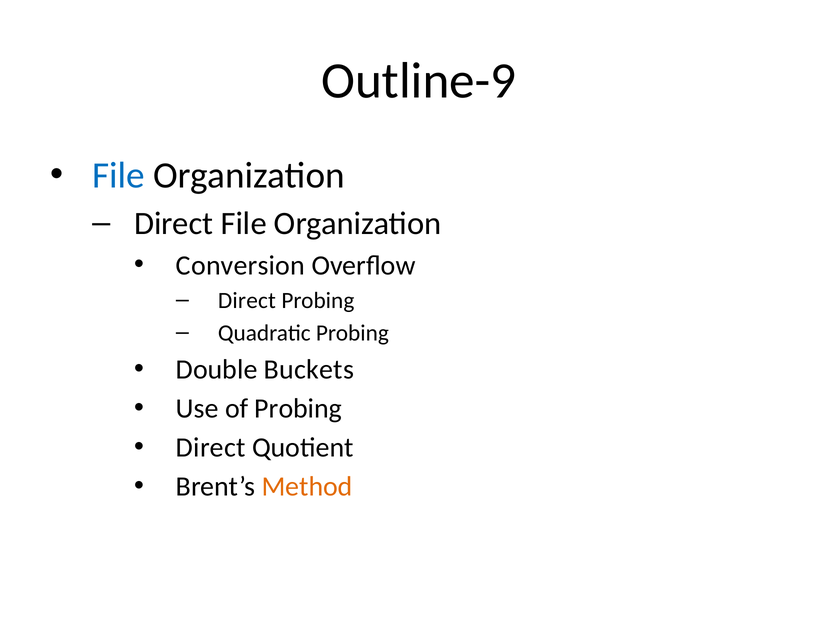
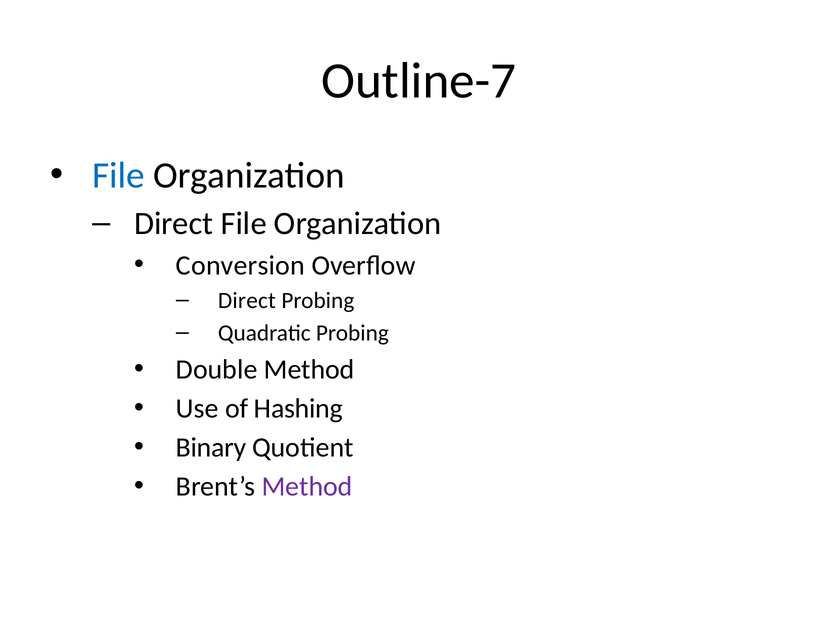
Outline-9: Outline-9 -> Outline-7
Double Buckets: Buckets -> Method
of Probing: Probing -> Hashing
Direct at (211, 448): Direct -> Binary
Method at (307, 487) colour: orange -> purple
